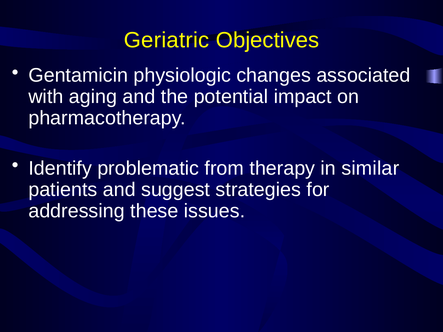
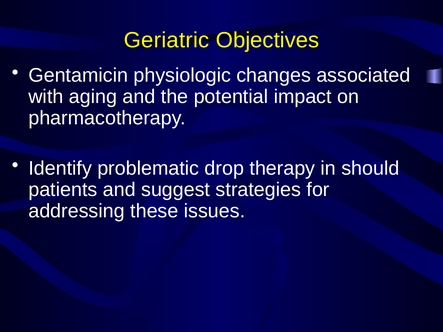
from: from -> drop
similar: similar -> should
